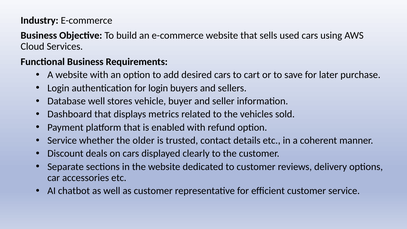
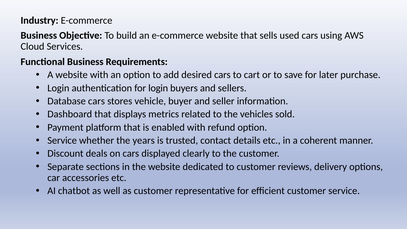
Database well: well -> cars
older: older -> years
